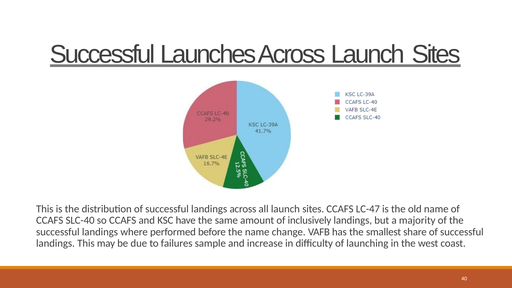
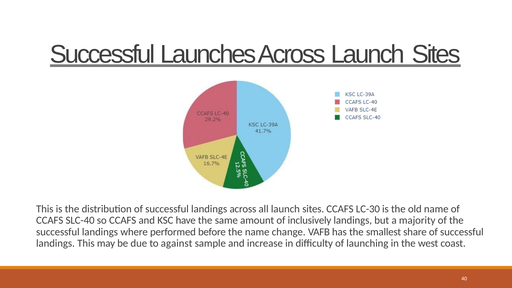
LC-47: LC-47 -> LC-30
failures: failures -> against
